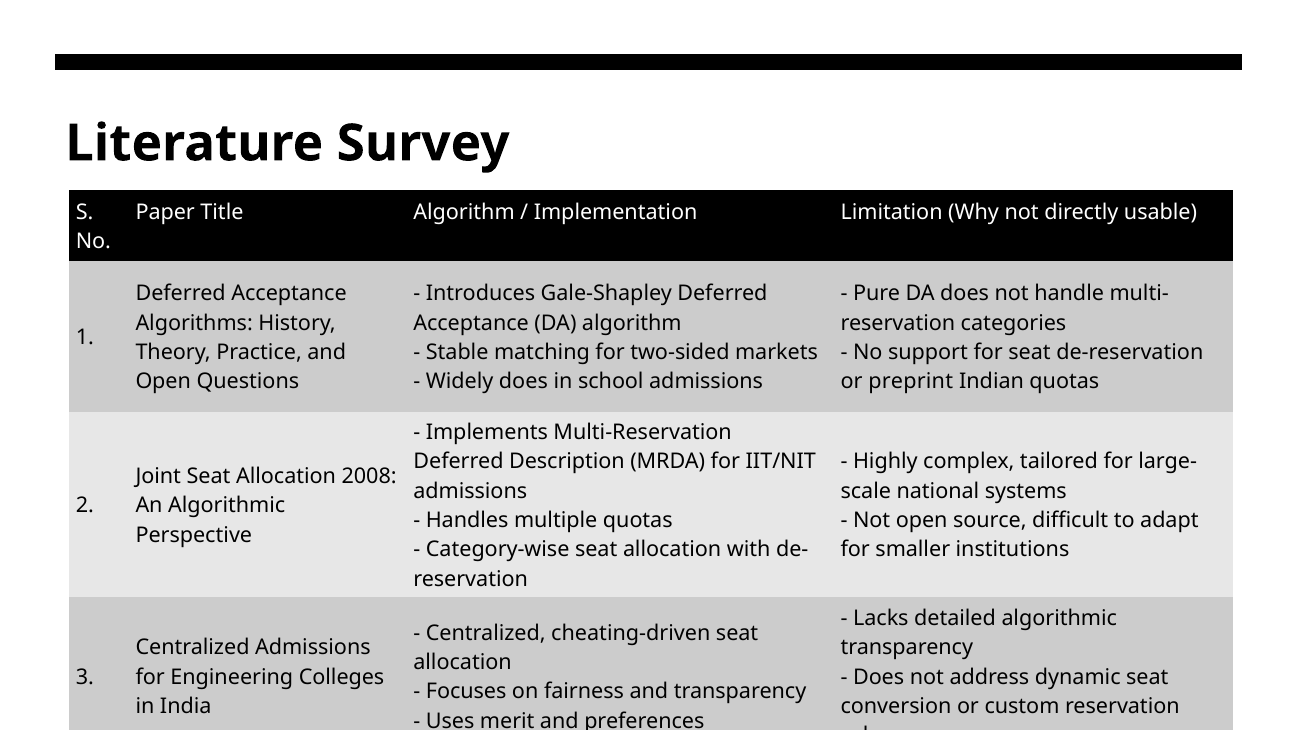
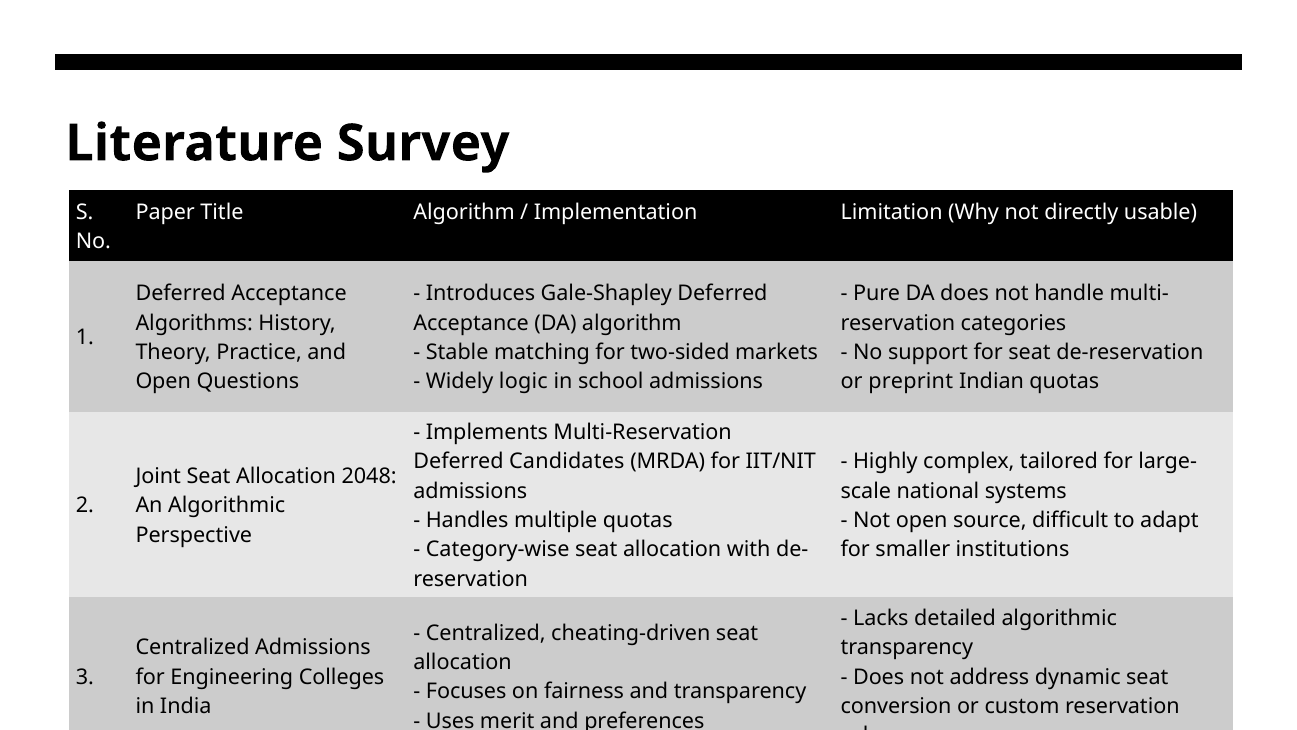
Widely does: does -> logic
Description: Description -> Candidates
2008: 2008 -> 2048
